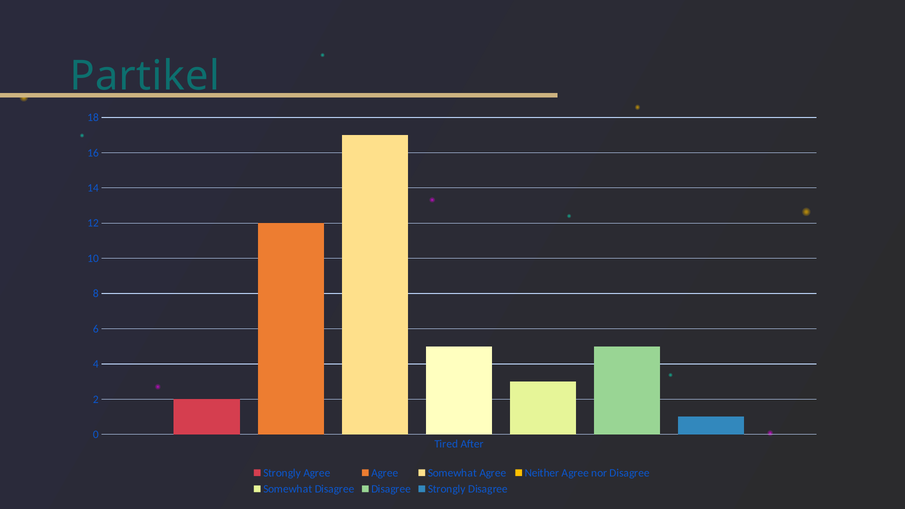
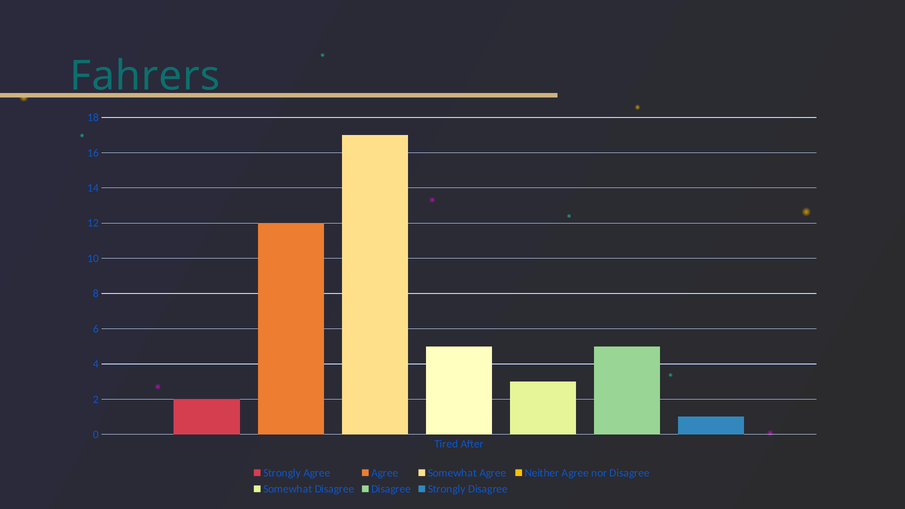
Partikel: Partikel -> Fahrers
